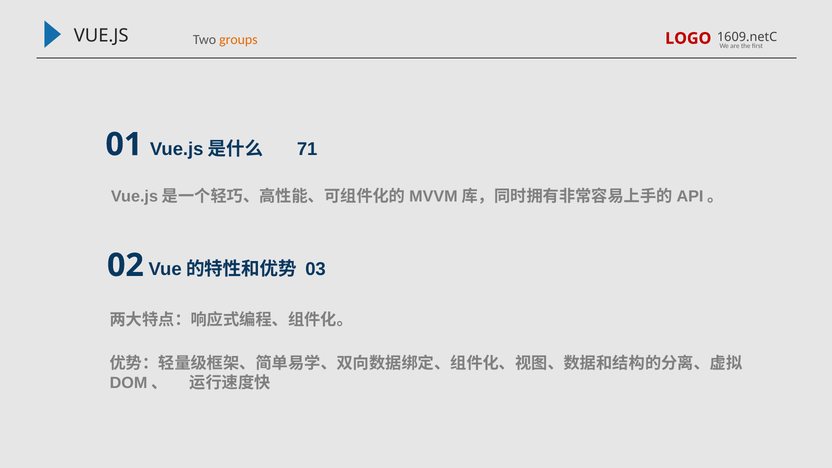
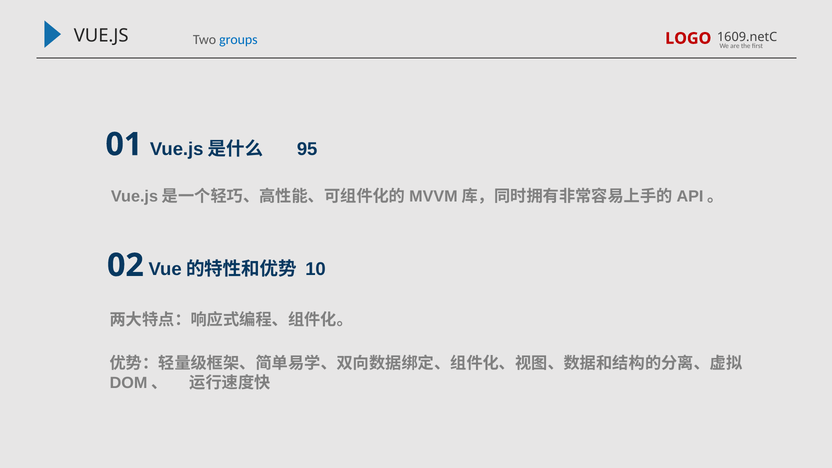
groups colour: orange -> blue
71: 71 -> 95
03: 03 -> 10
